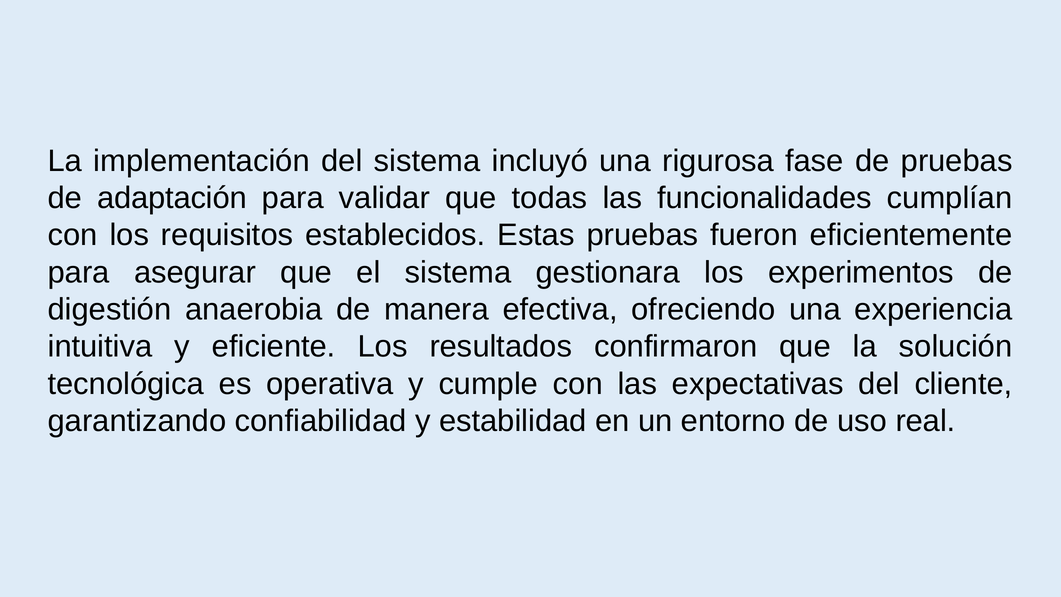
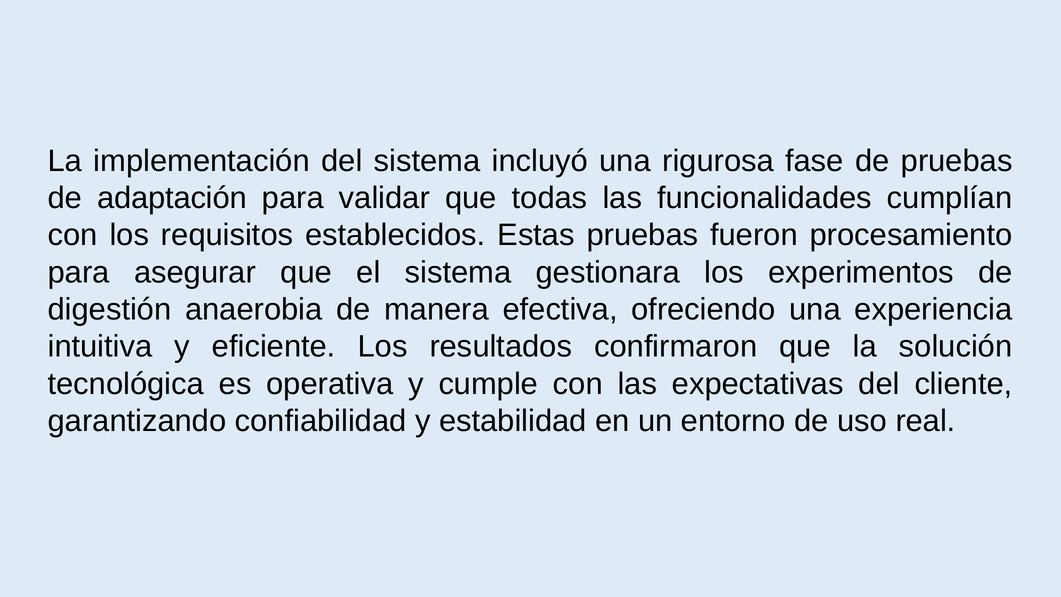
eficientemente: eficientemente -> procesamiento
